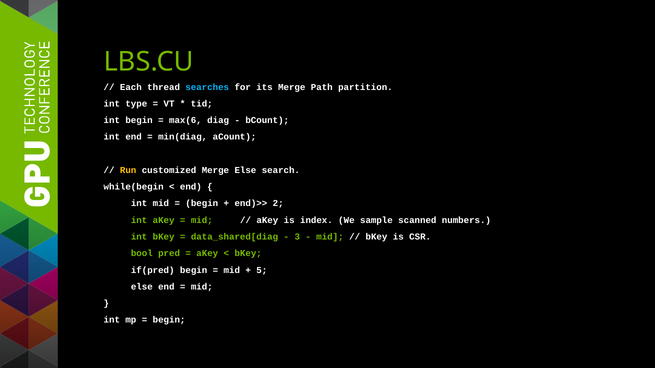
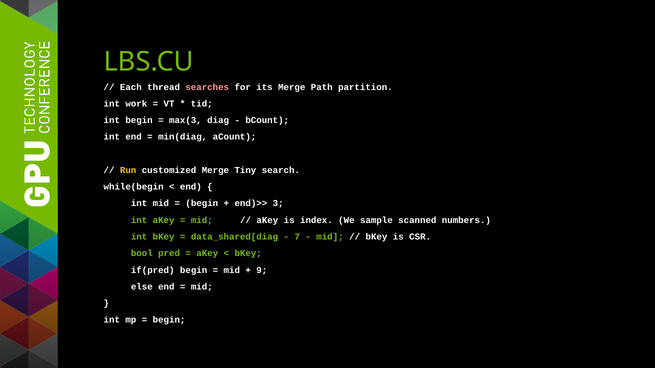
searches colour: light blue -> pink
type: type -> work
max(6: max(6 -> max(3
Merge Else: Else -> Tiny
2: 2 -> 3
3: 3 -> 7
5: 5 -> 9
